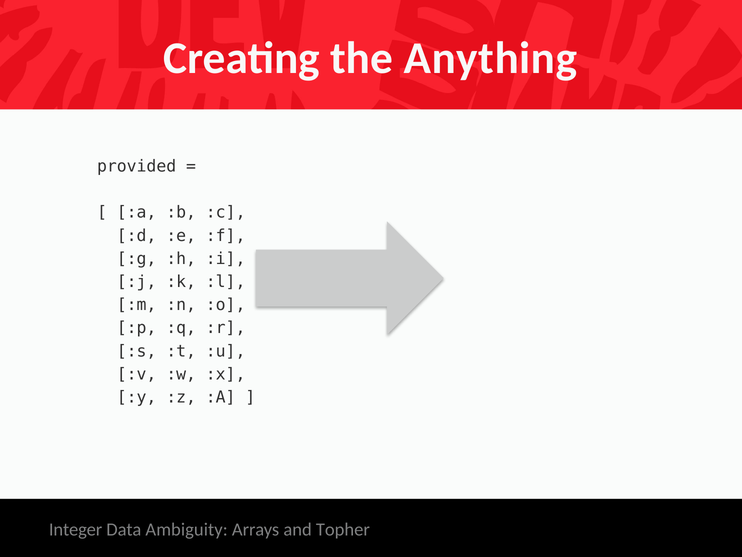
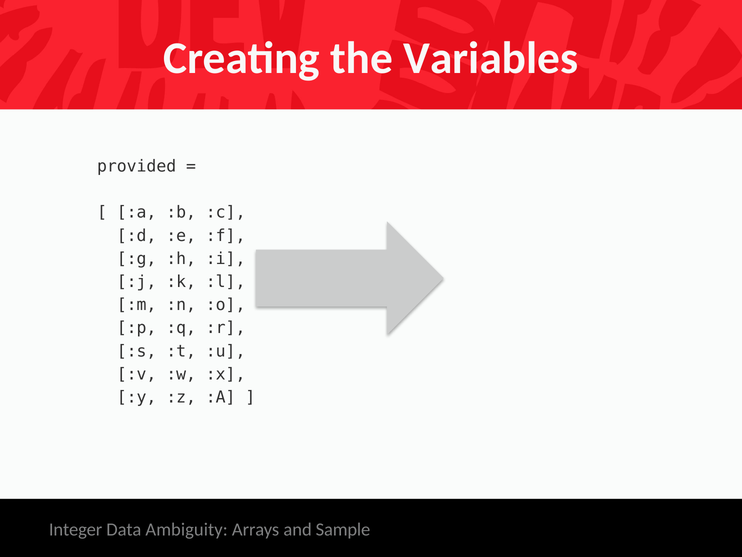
Anything: Anything -> Variables
Topher: Topher -> Sample
